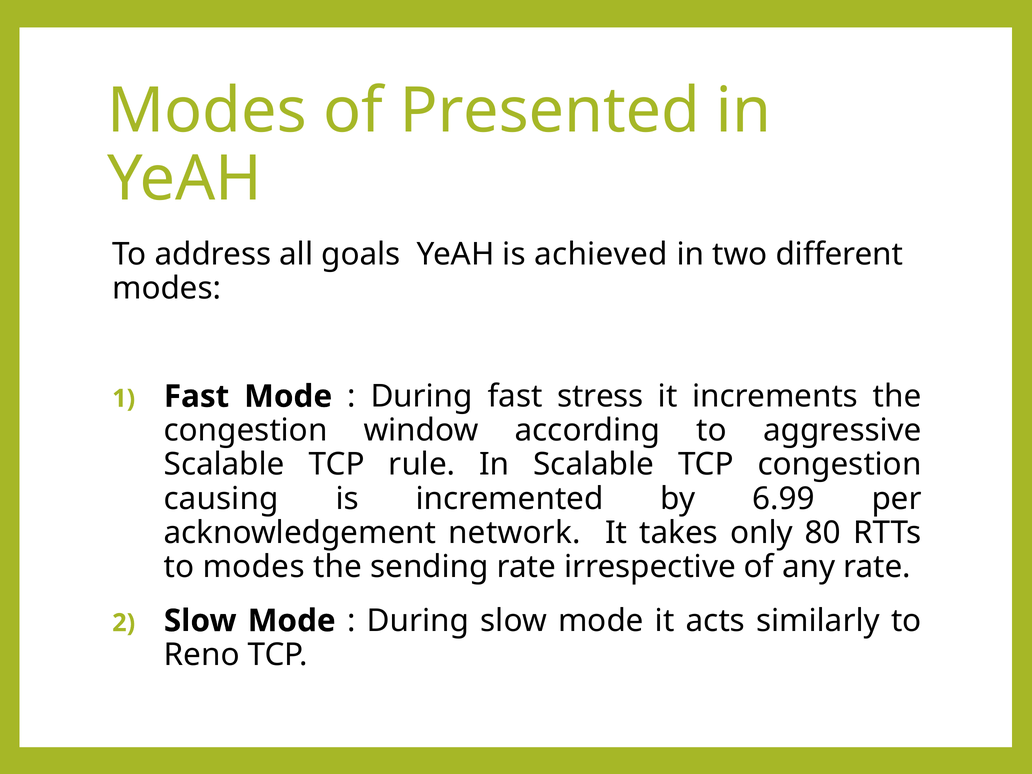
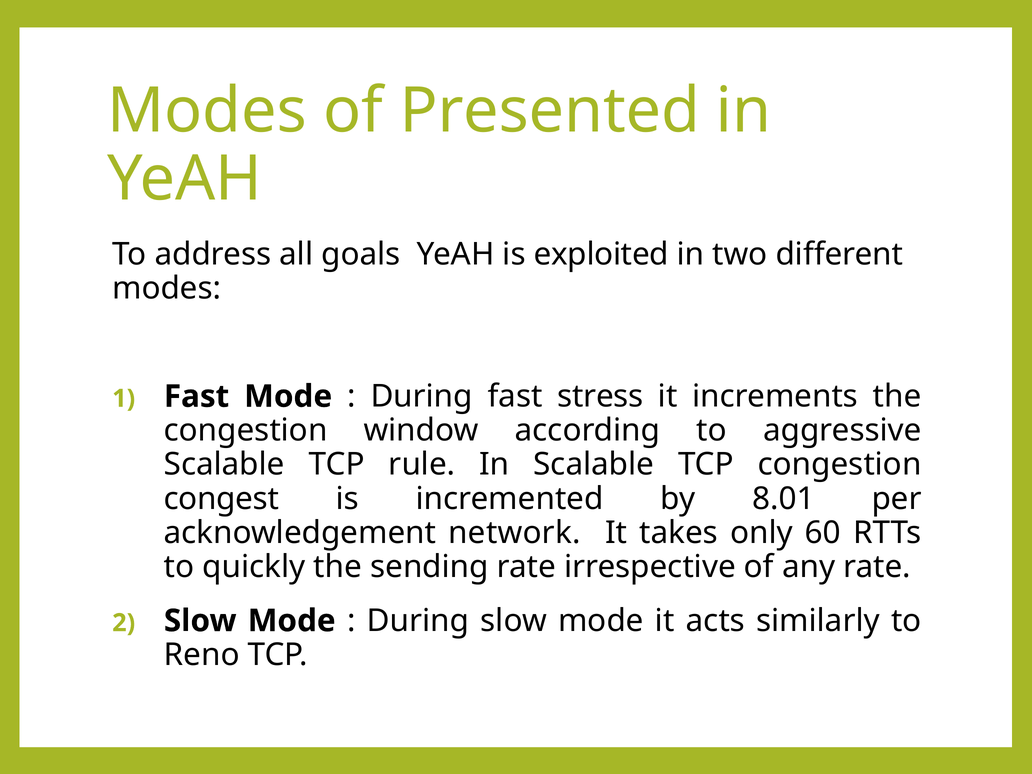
achieved: achieved -> exploited
causing: causing -> congest
6.99: 6.99 -> 8.01
80: 80 -> 60
to modes: modes -> quickly
